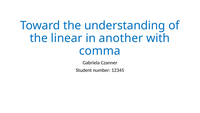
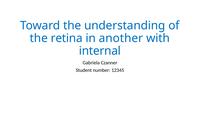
linear: linear -> retina
comma: comma -> internal
